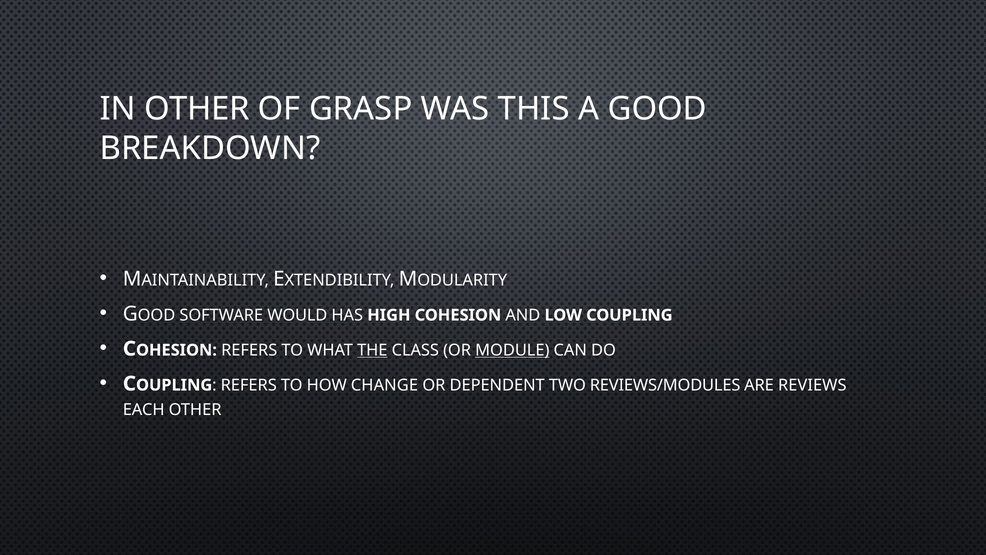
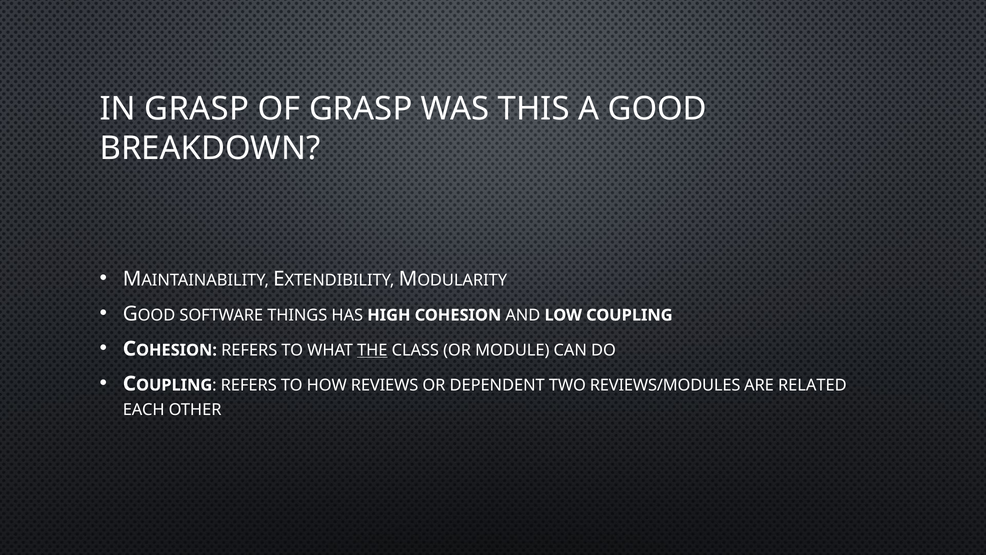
IN OTHER: OTHER -> GRASP
WOULD: WOULD -> THINGS
MODULE underline: present -> none
CHANGE: CHANGE -> REVIEWS
REVIEWS: REVIEWS -> RELATED
